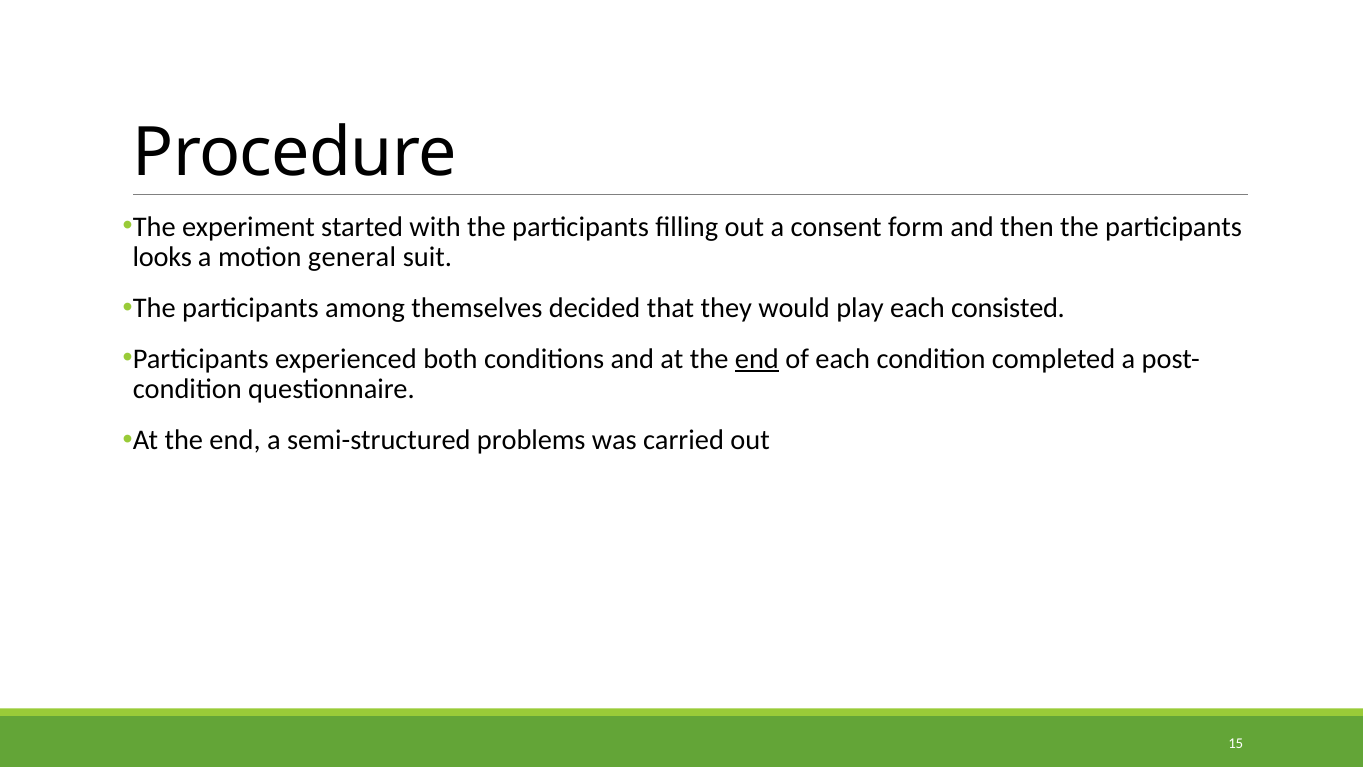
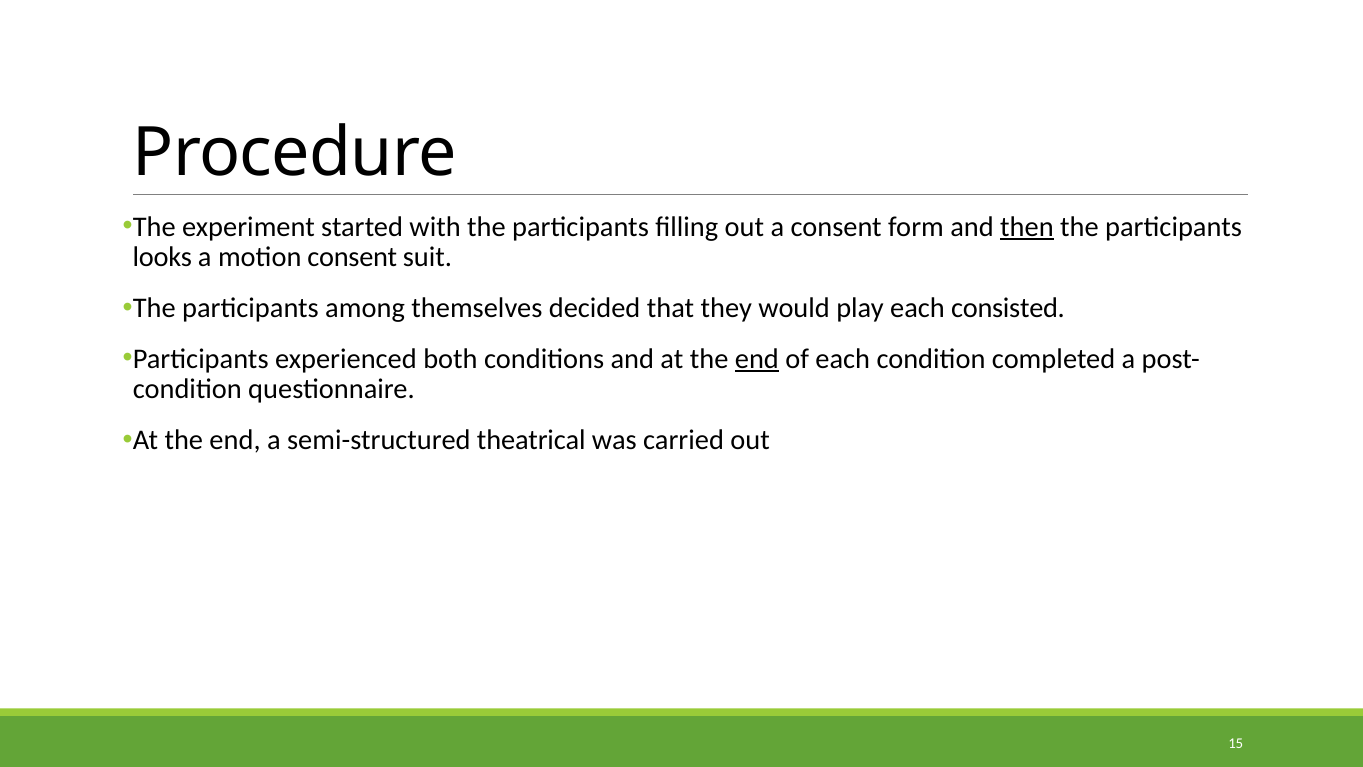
then underline: none -> present
motion general: general -> consent
problems: problems -> theatrical
